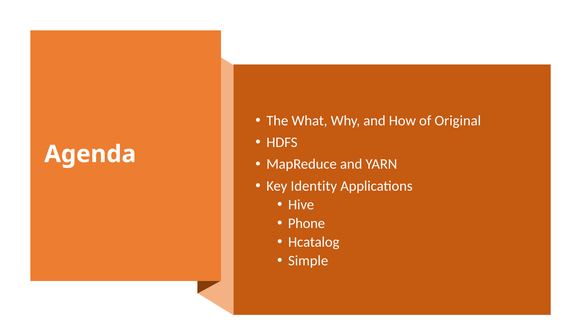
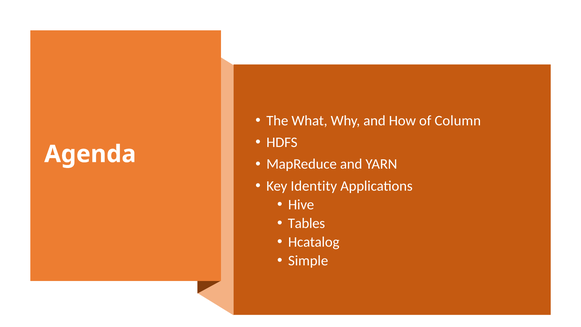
Original: Original -> Column
Phone: Phone -> Tables
